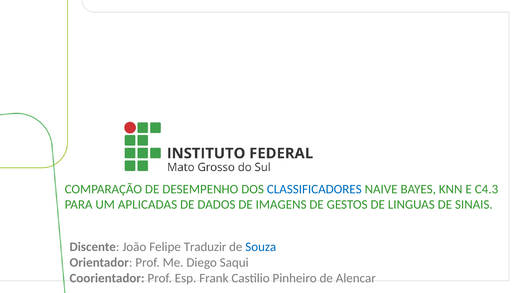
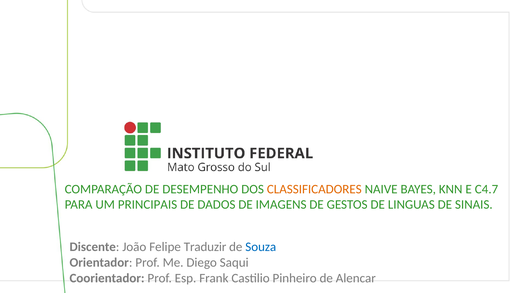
CLASSIFICADORES colour: blue -> orange
C4.3: C4.3 -> C4.7
APLICADAS: APLICADAS -> PRINCIPAIS
